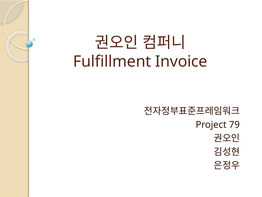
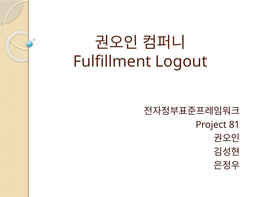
Invoice: Invoice -> Logout
79: 79 -> 81
